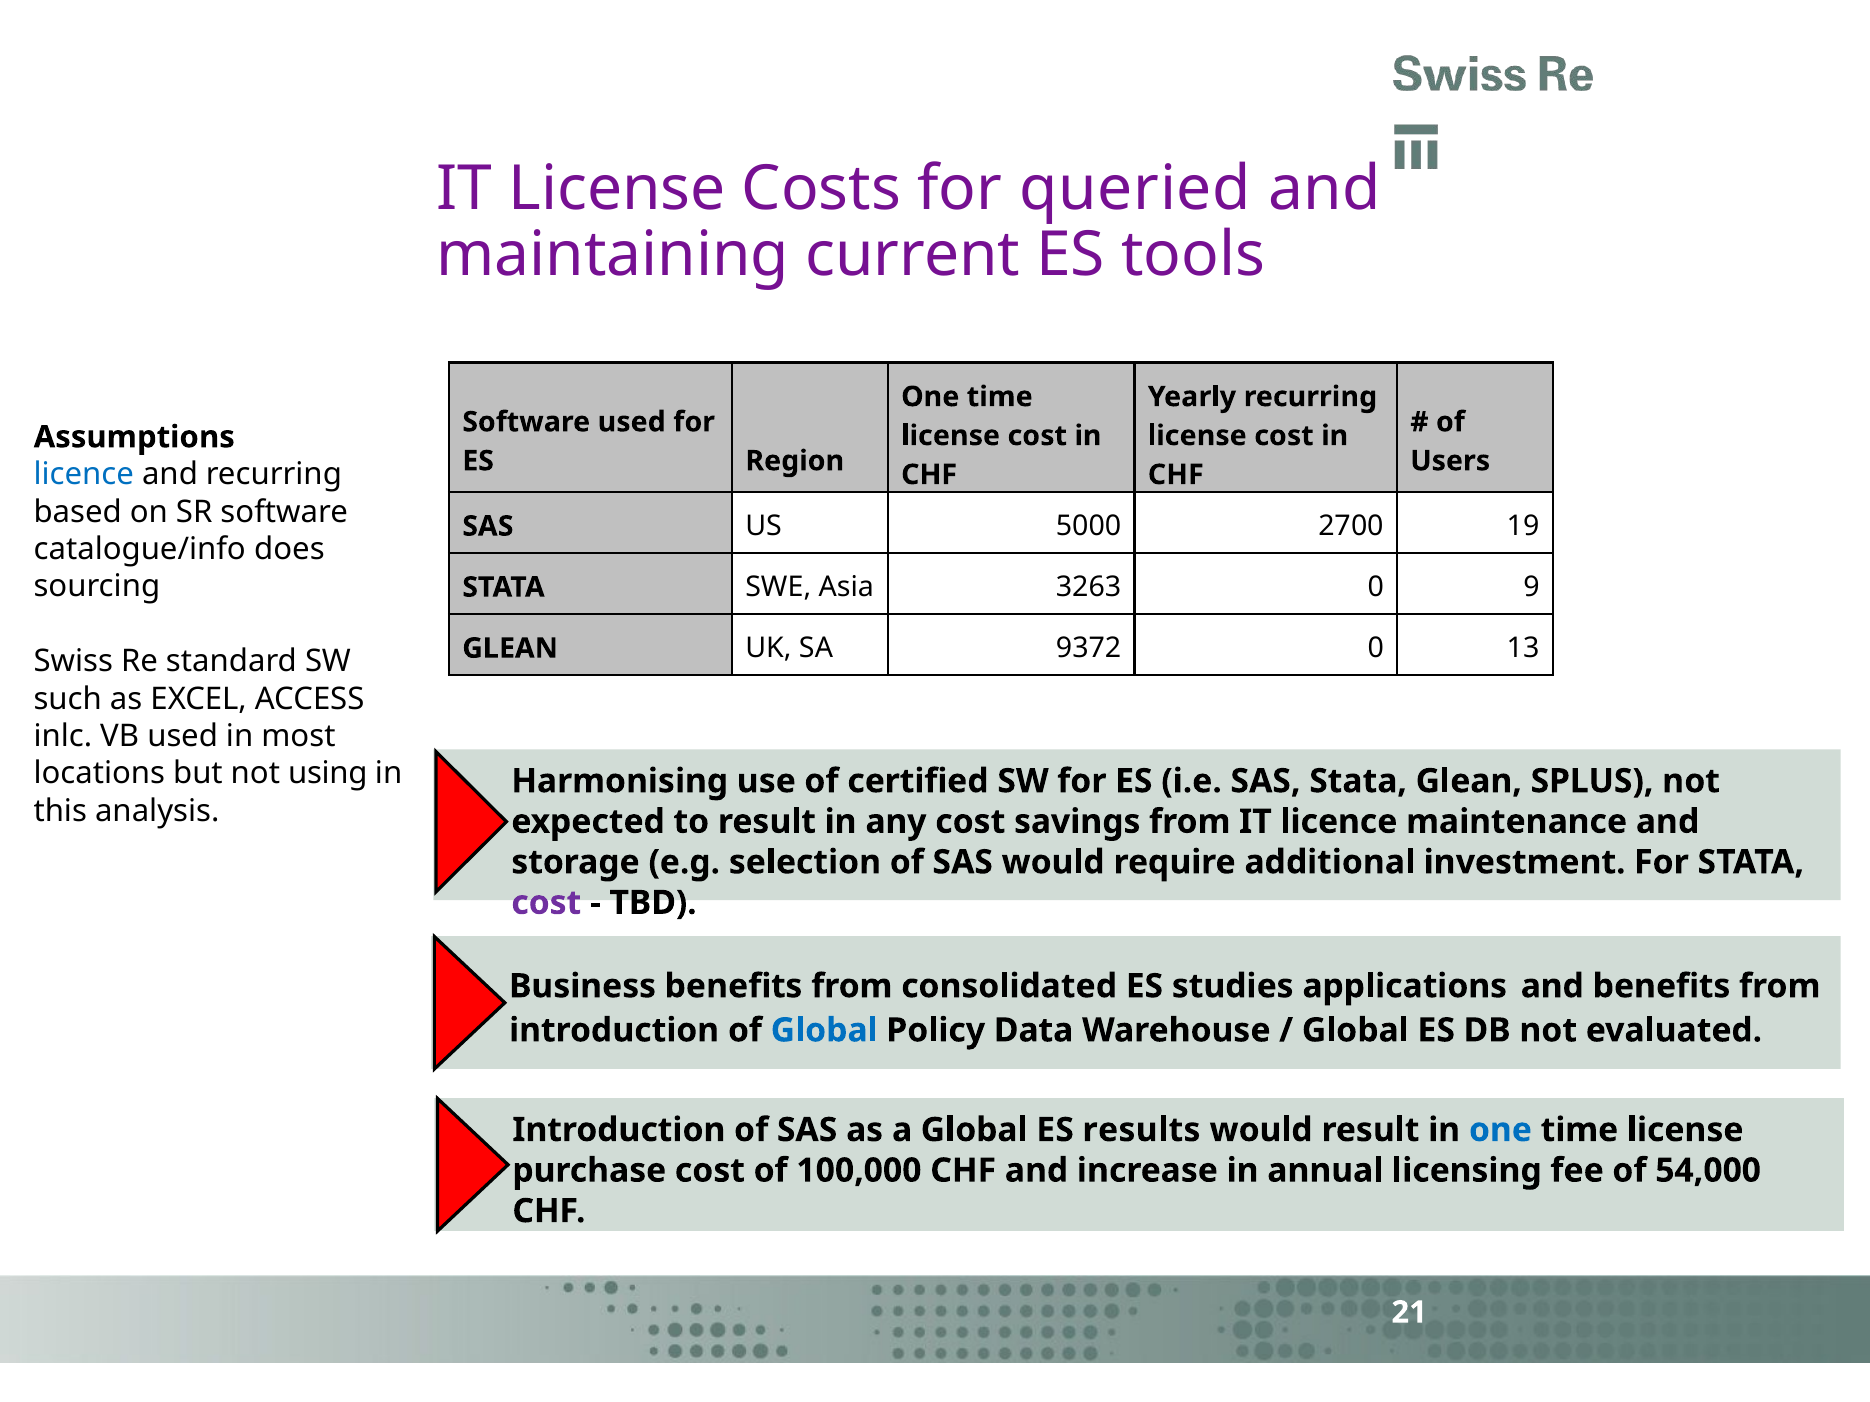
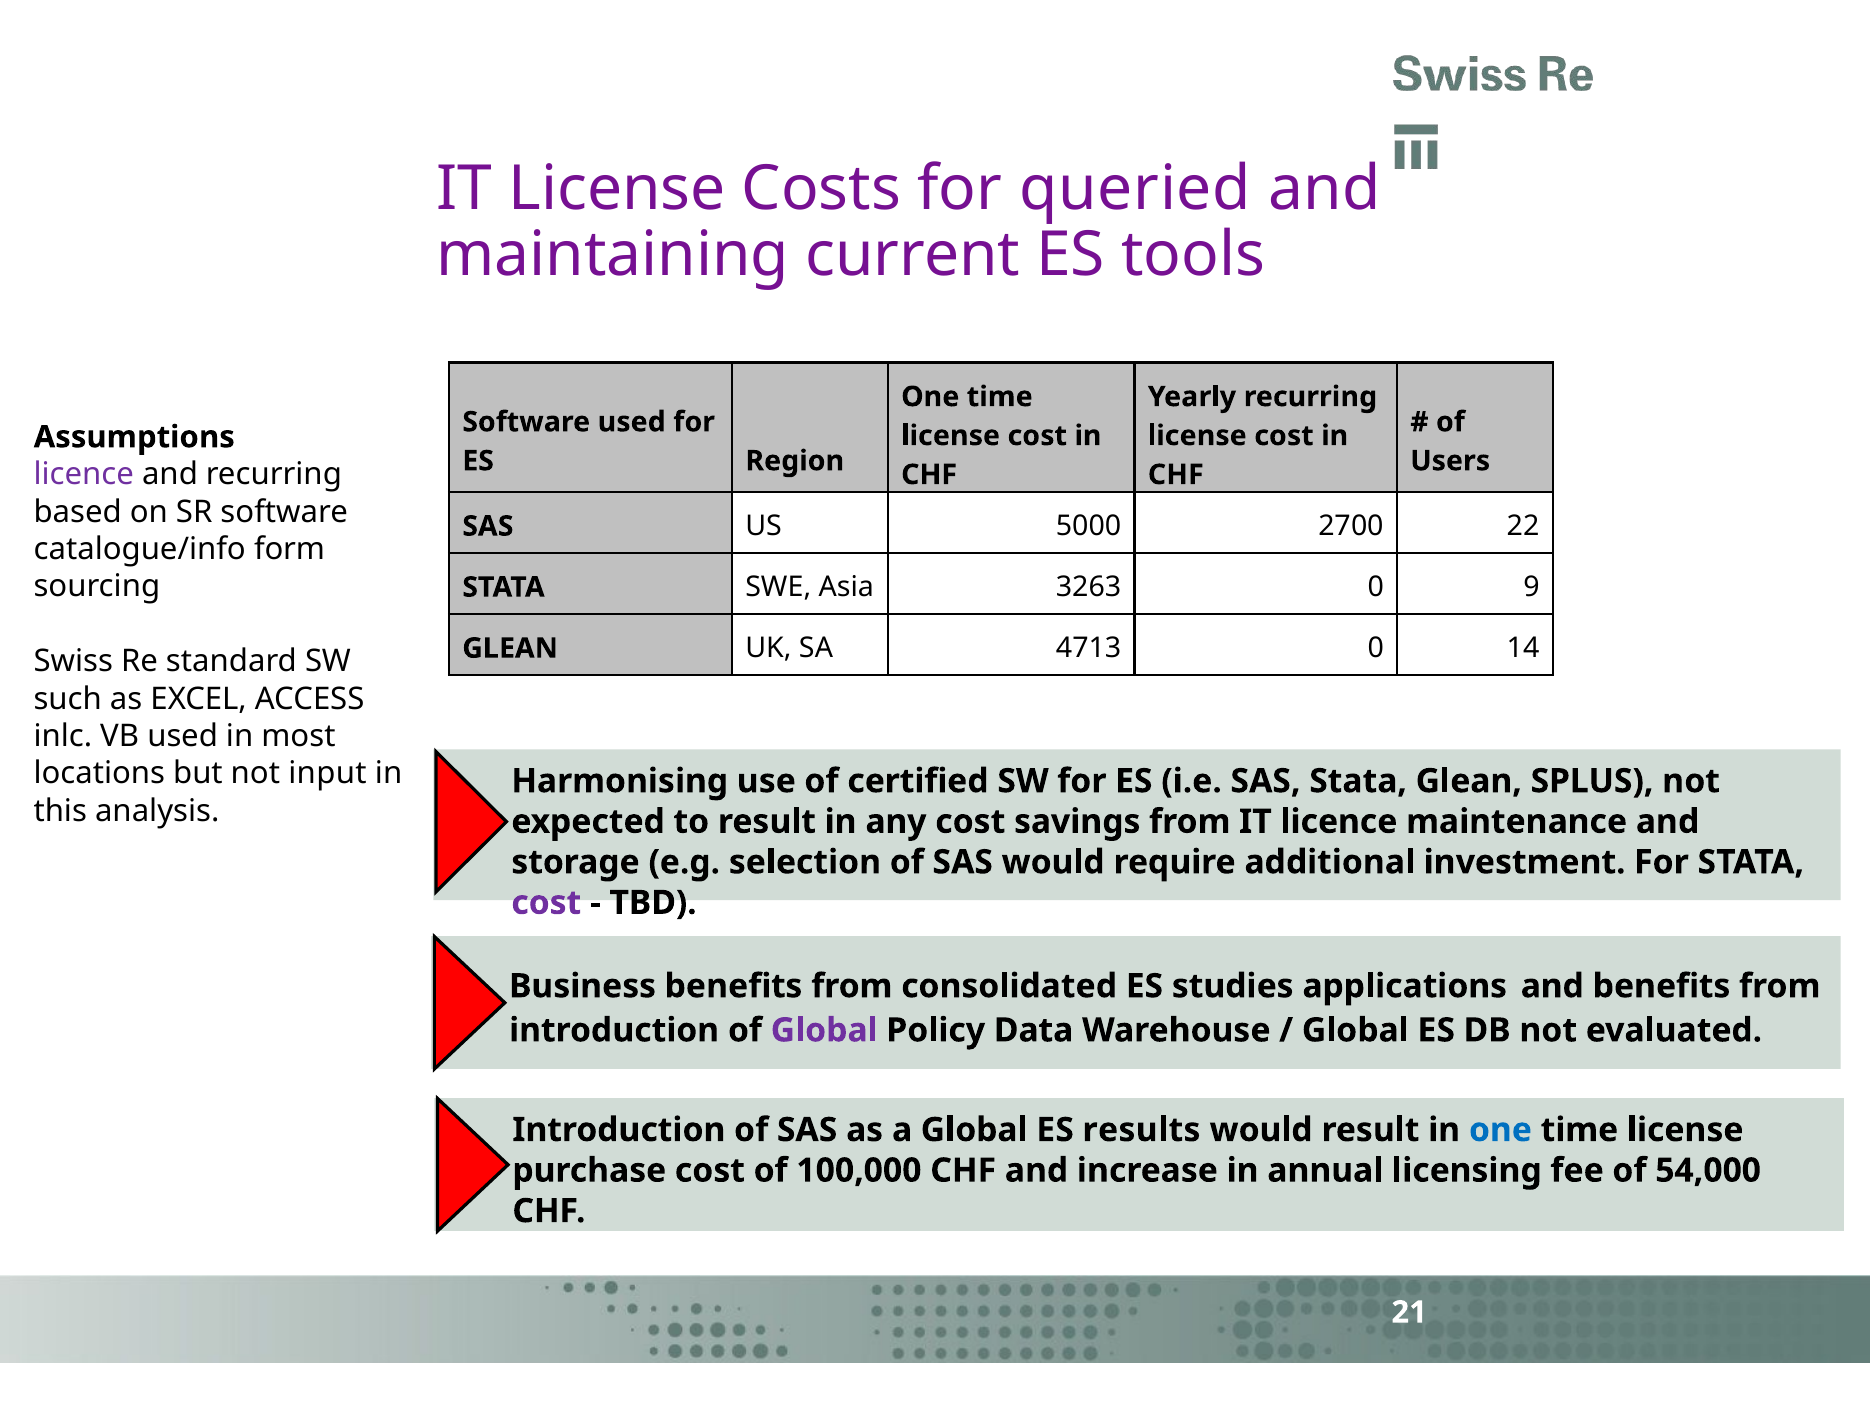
licence at (84, 475) colour: blue -> purple
19: 19 -> 22
does: does -> form
9372: 9372 -> 4713
13: 13 -> 14
using: using -> input
Global at (824, 1031) colour: blue -> purple
